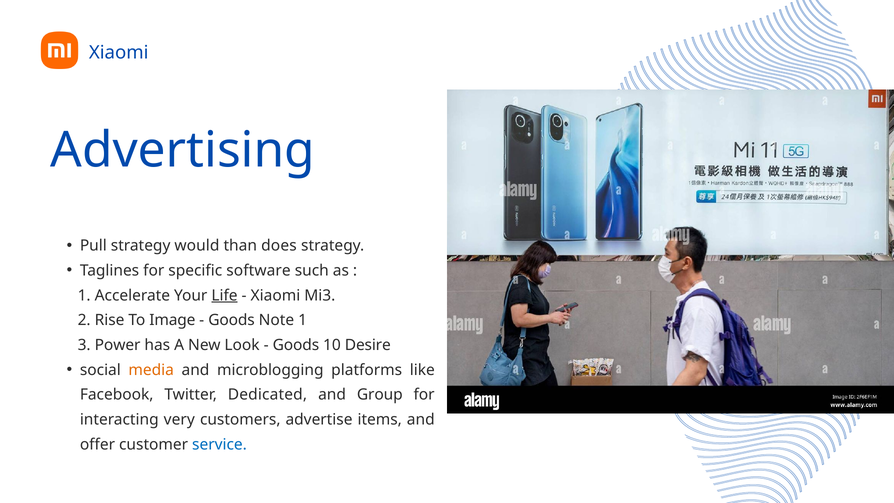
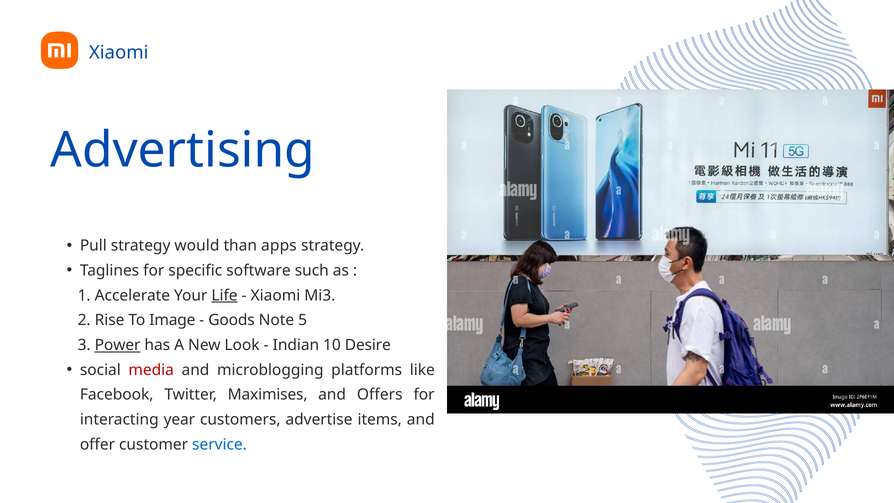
does: does -> apps
Note 1: 1 -> 5
Power underline: none -> present
Goods at (296, 345): Goods -> Indian
media colour: orange -> red
Dedicated: Dedicated -> Maximises
Group: Group -> Offers
very: very -> year
